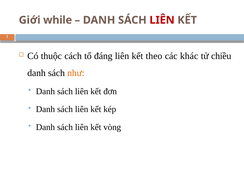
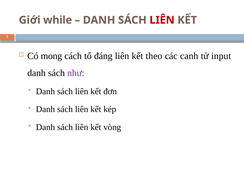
thuộc: thuộc -> mong
khác: khác -> canh
chiều: chiều -> input
như colour: orange -> purple
